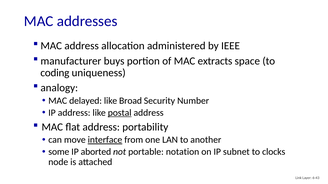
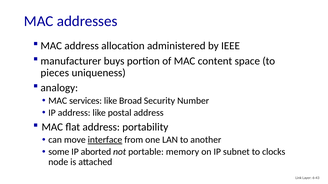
extracts: extracts -> content
coding: coding -> pieces
delayed: delayed -> services
postal underline: present -> none
notation: notation -> memory
